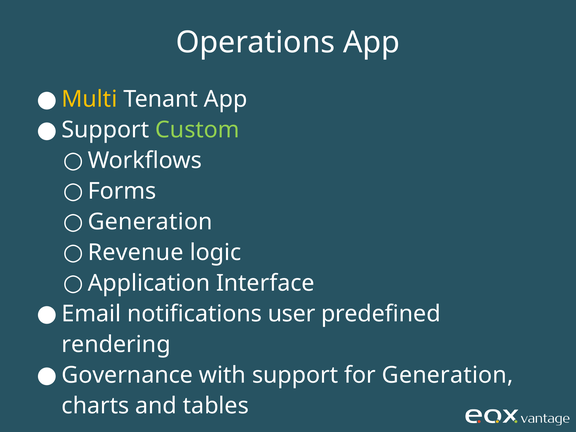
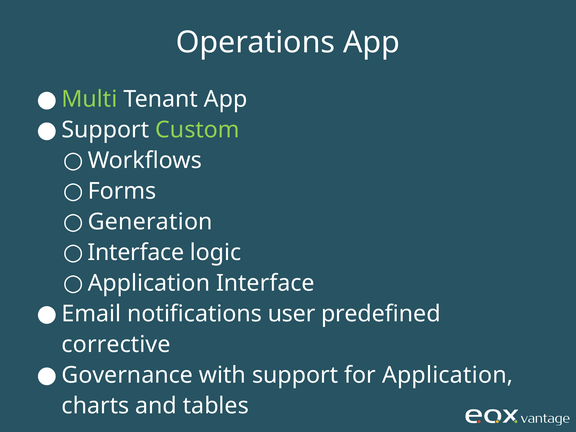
Multi colour: yellow -> light green
Revenue at (136, 253): Revenue -> Interface
rendering: rendering -> corrective
for Generation: Generation -> Application
